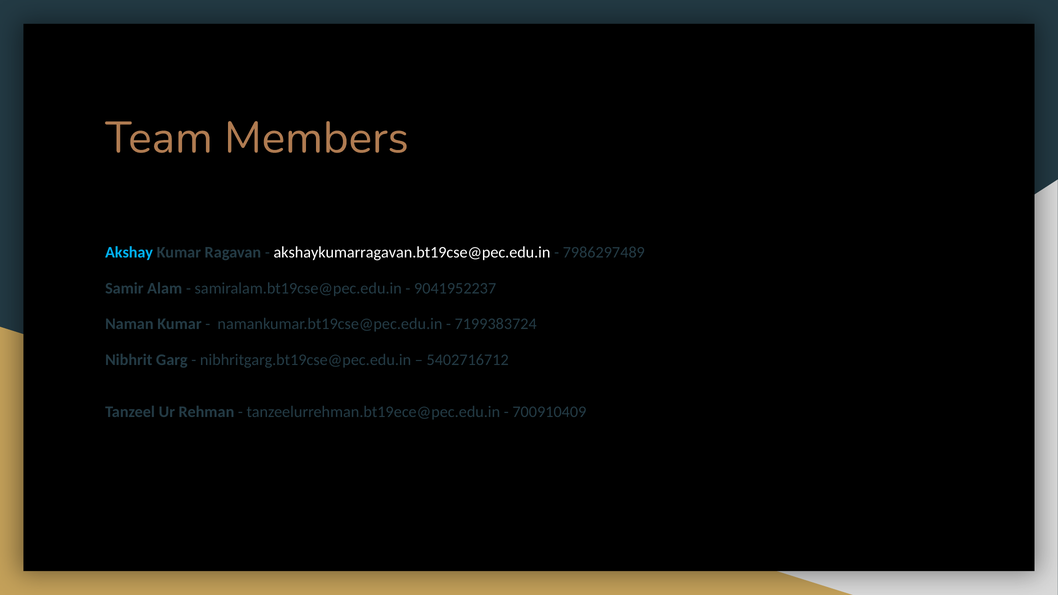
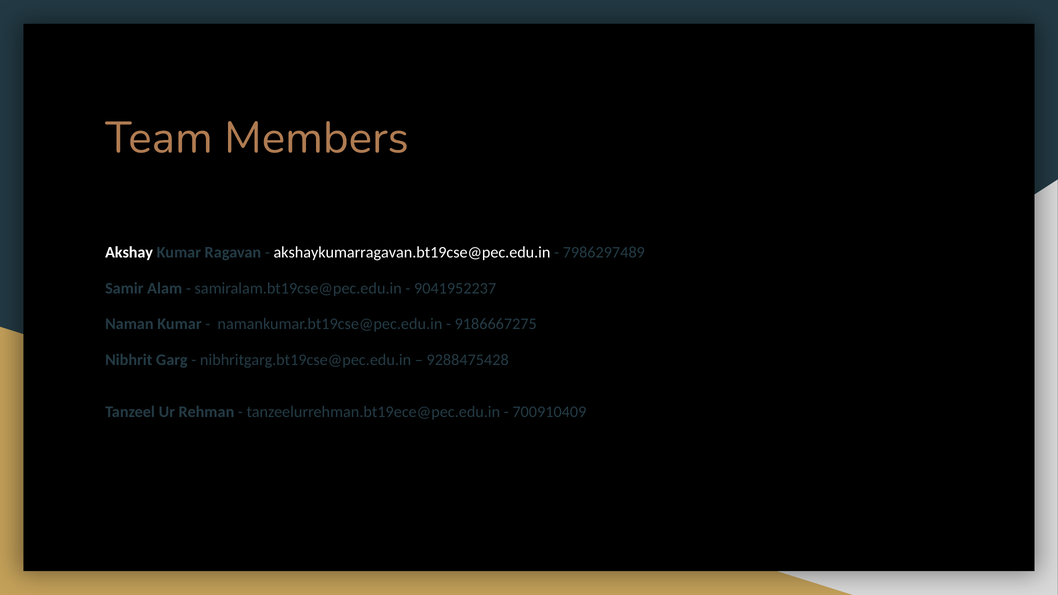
Akshay colour: light blue -> white
7199383724: 7199383724 -> 9186667275
5402716712: 5402716712 -> 9288475428
